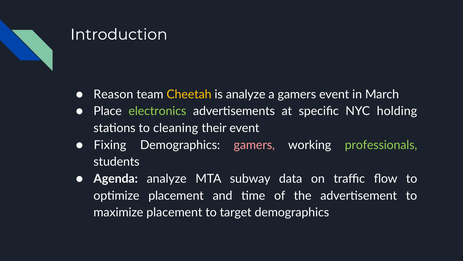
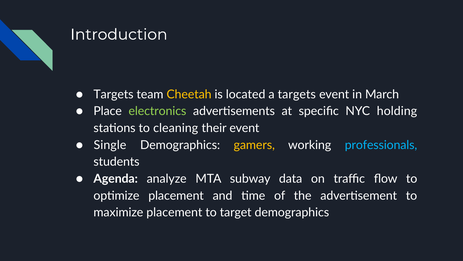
Reason at (113, 94): Reason -> Targets
is analyze: analyze -> located
a gamers: gamers -> targets
Fixing: Fixing -> Single
gamers at (254, 145) colour: pink -> yellow
professionals colour: light green -> light blue
